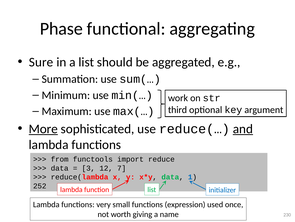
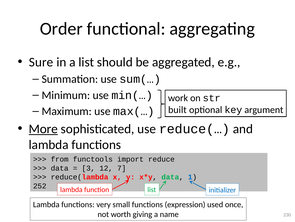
Phase: Phase -> Order
third: third -> built
and underline: present -> none
